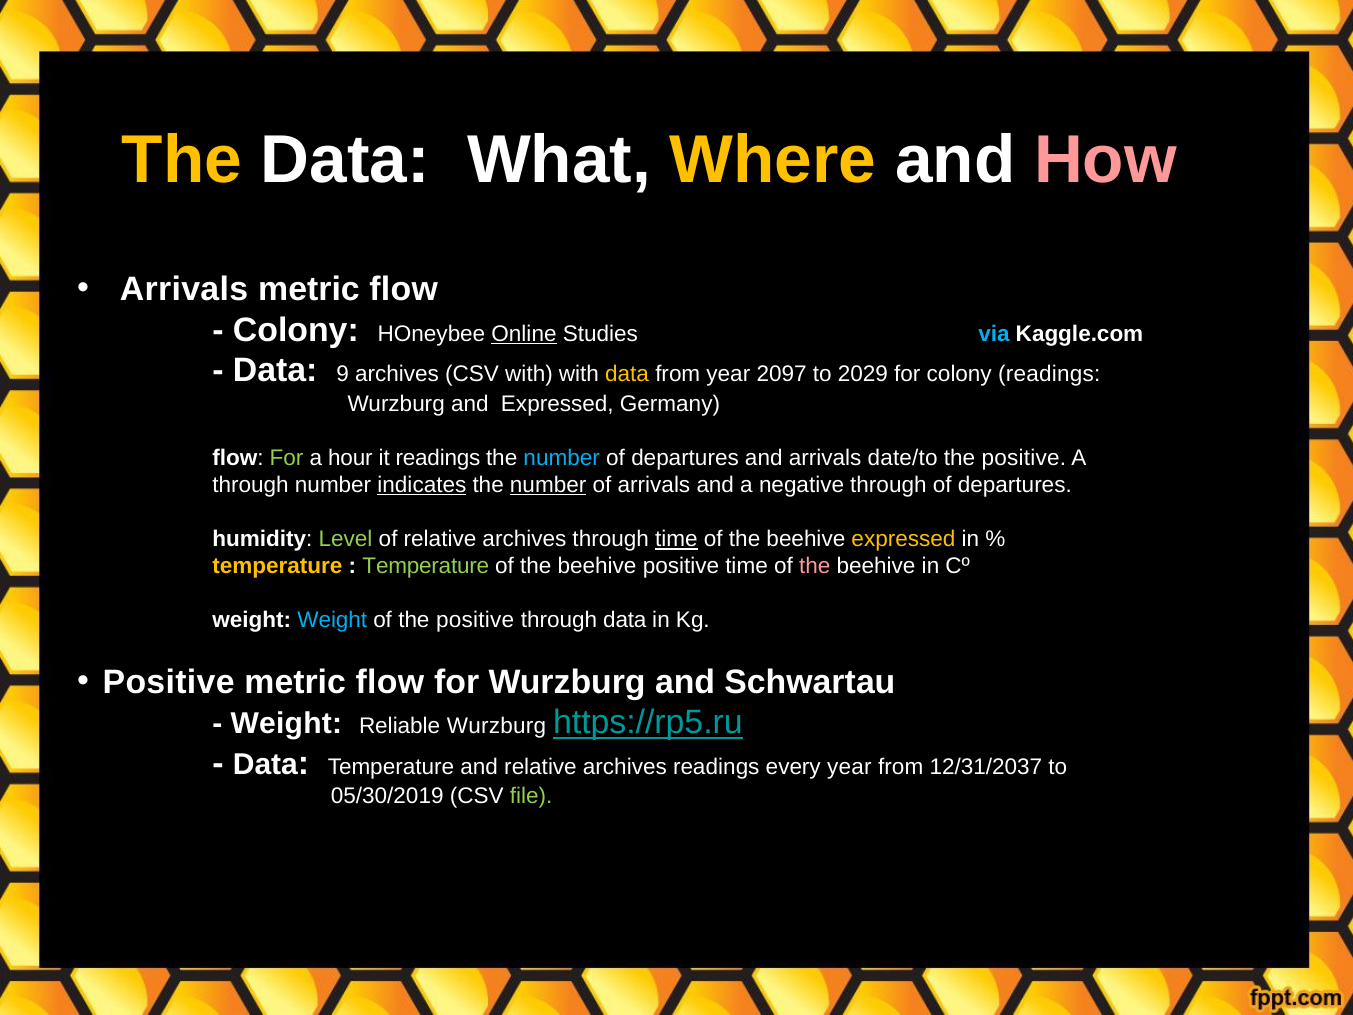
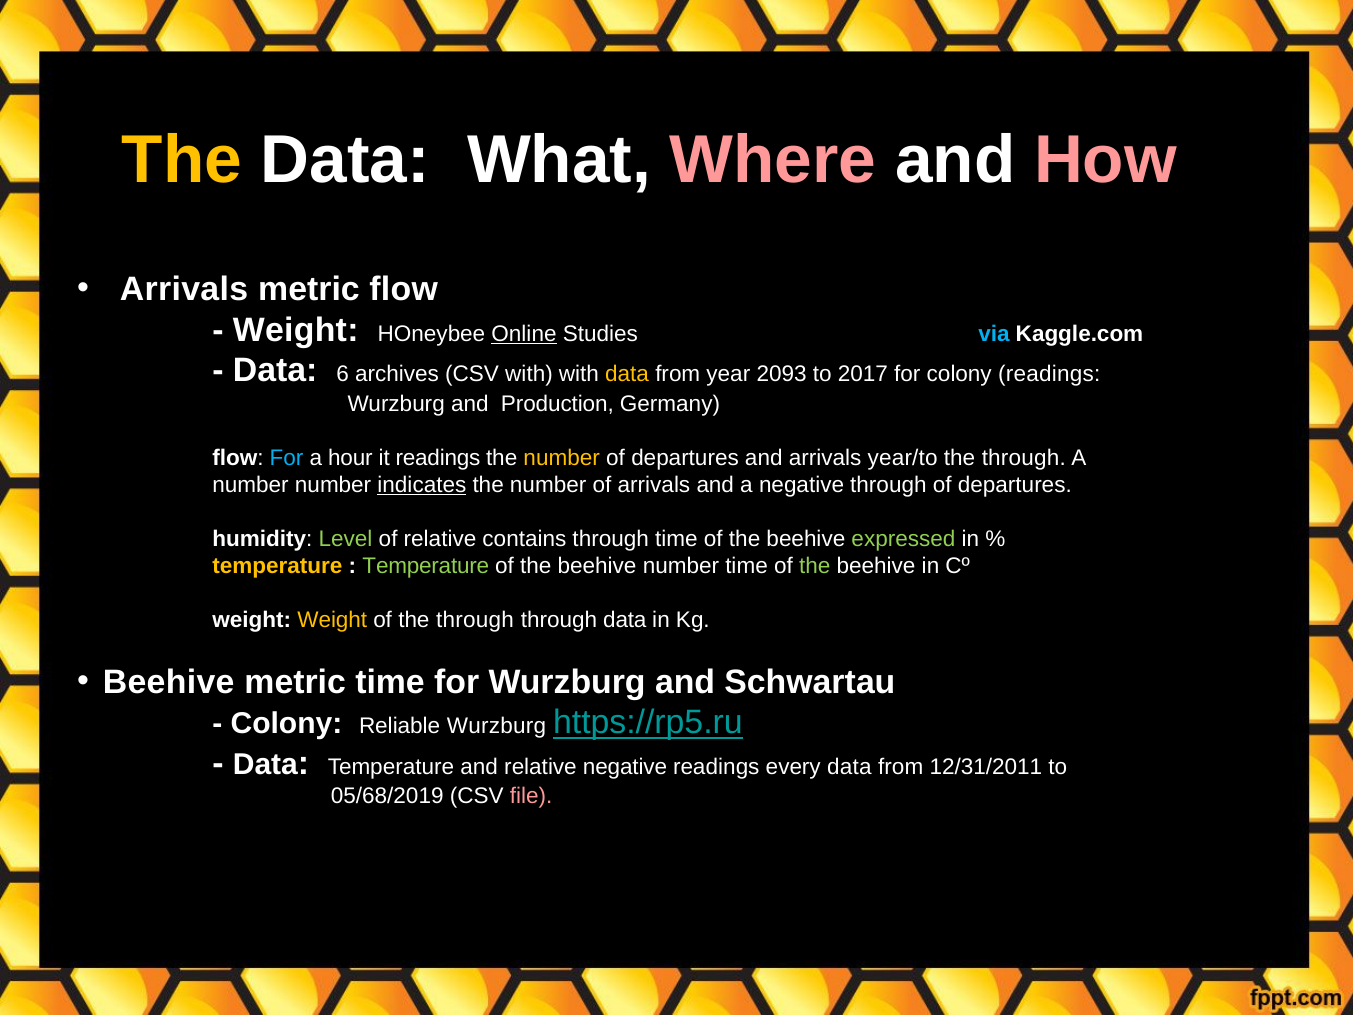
Where colour: yellow -> pink
Colony at (296, 330): Colony -> Weight
9: 9 -> 6
2097: 2097 -> 2093
2029: 2029 -> 2017
and Expressed: Expressed -> Production
For at (287, 458) colour: light green -> light blue
number at (562, 458) colour: light blue -> yellow
date/to: date/to -> year/to
positive at (1024, 458): positive -> through
through at (251, 485): through -> number
number at (548, 485) underline: present -> none
of relative archives: archives -> contains
time at (676, 539) underline: present -> none
expressed at (903, 539) colour: yellow -> light green
beehive positive: positive -> number
the at (815, 566) colour: pink -> light green
Weight at (332, 620) colour: light blue -> yellow
of the positive: positive -> through
Positive at (169, 682): Positive -> Beehive
flow at (390, 682): flow -> time
Weight at (286, 724): Weight -> Colony
and relative archives: archives -> negative
every year: year -> data
12/31/2037: 12/31/2037 -> 12/31/2011
05/30/2019: 05/30/2019 -> 05/68/2019
file colour: light green -> pink
